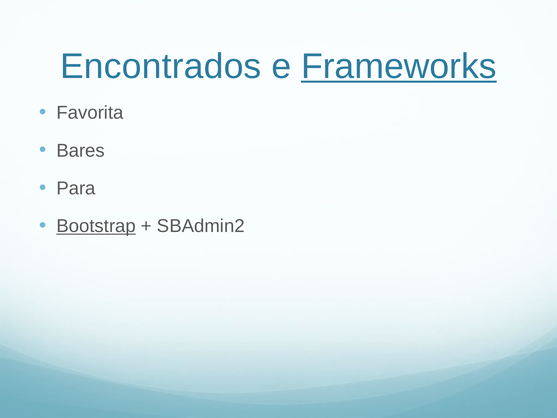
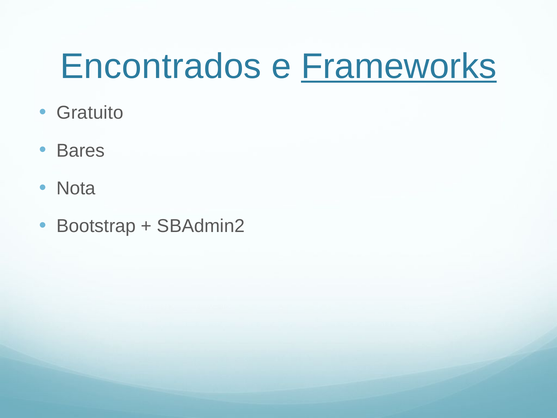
Favorita: Favorita -> Gratuito
Para: Para -> Nota
Bootstrap underline: present -> none
